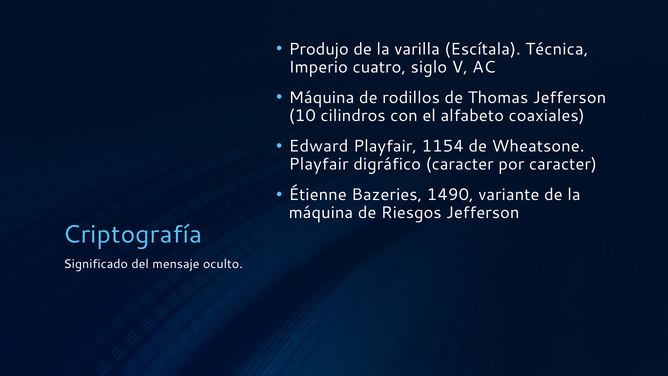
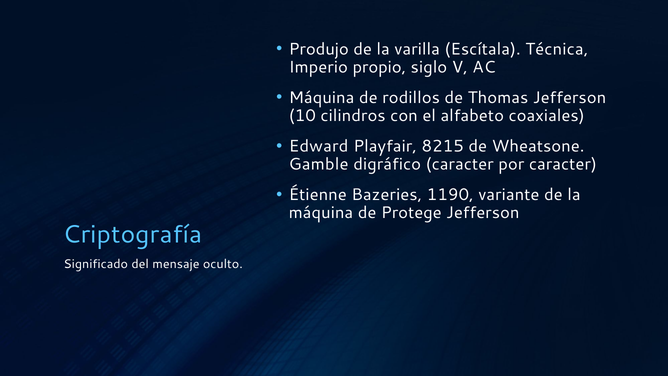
cuatro: cuatro -> propio
1154: 1154 -> 8215
Playfair at (319, 164): Playfair -> Gamble
1490: 1490 -> 1190
Riesgos: Riesgos -> Protege
